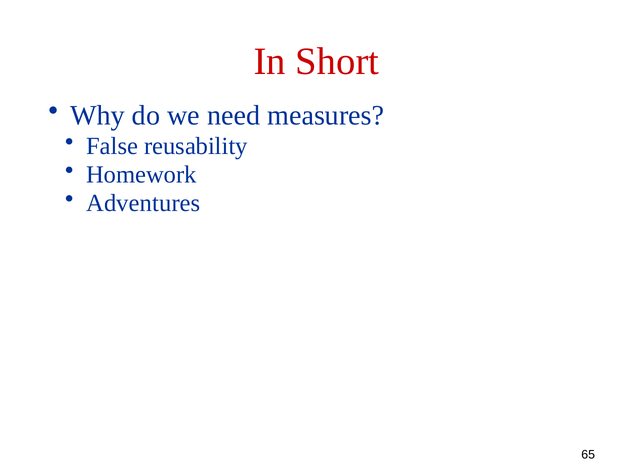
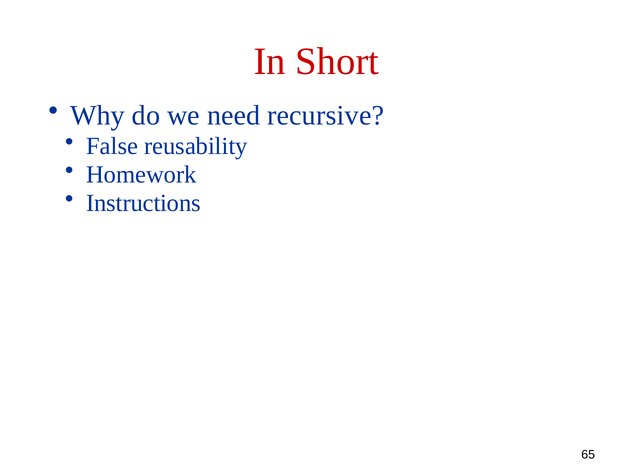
measures: measures -> recursive
Adventures: Adventures -> Instructions
